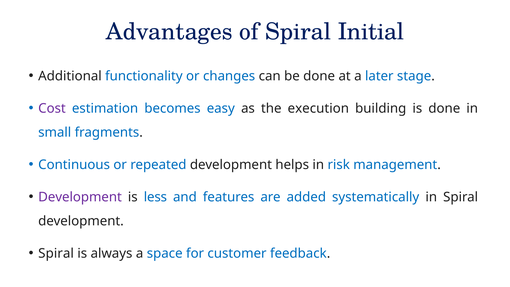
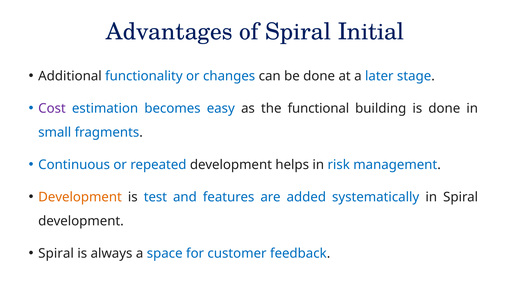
execution: execution -> functional
Development at (80, 197) colour: purple -> orange
less: less -> test
